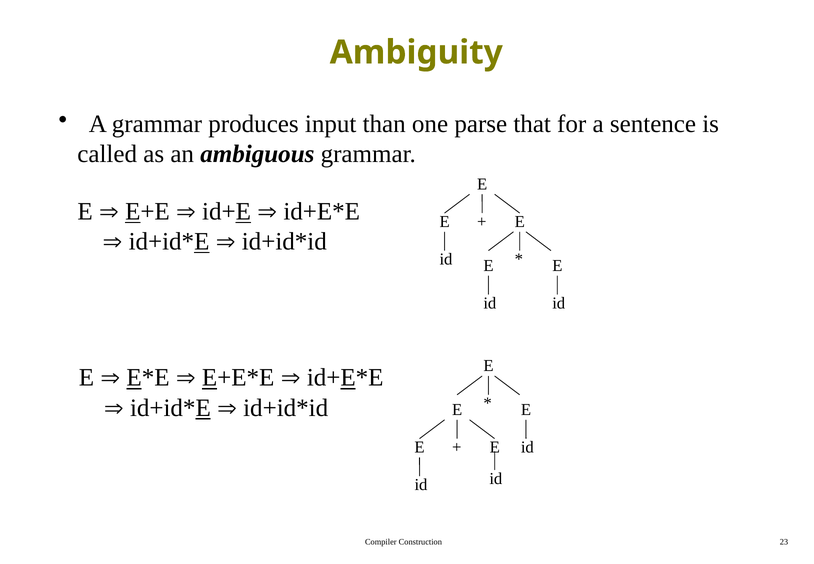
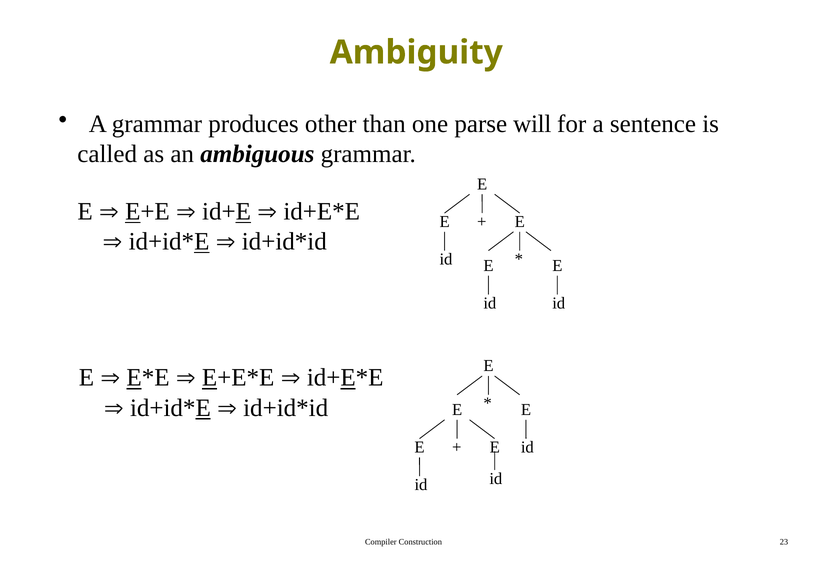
input: input -> other
that: that -> will
